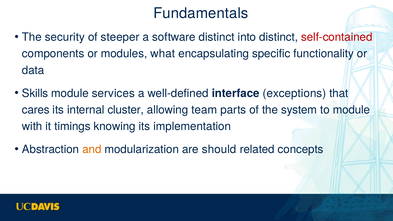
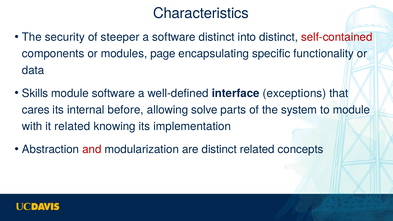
Fundamentals: Fundamentals -> Characteristics
what: what -> page
module services: services -> software
cluster: cluster -> before
team: team -> solve
it timings: timings -> related
and colour: orange -> red
are should: should -> distinct
